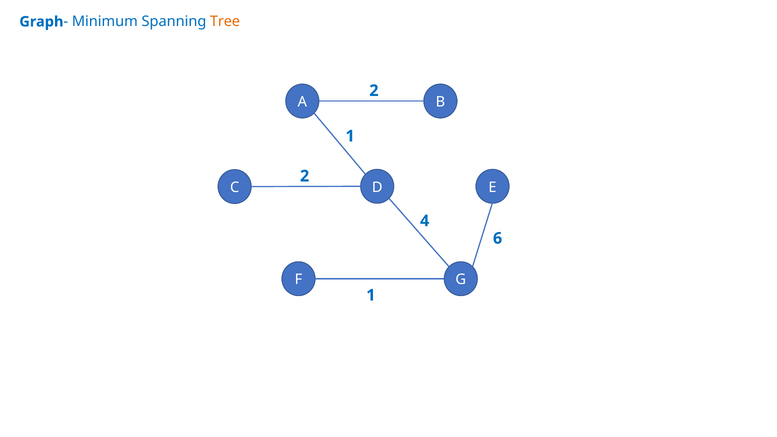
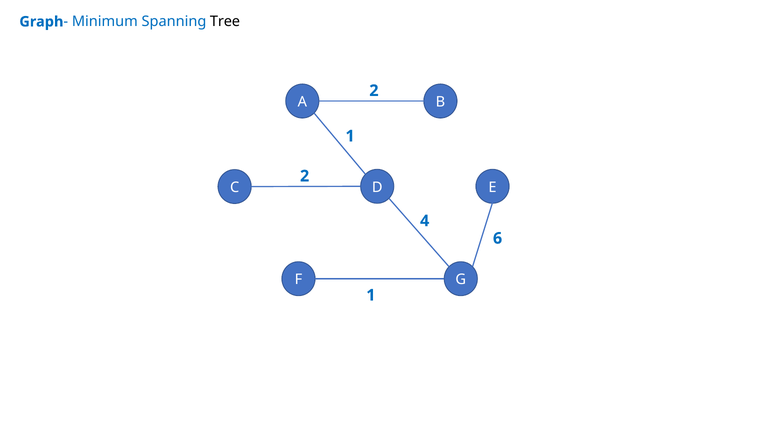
Tree colour: orange -> black
